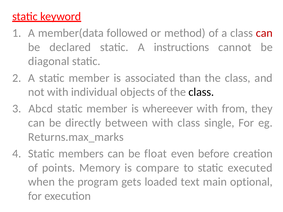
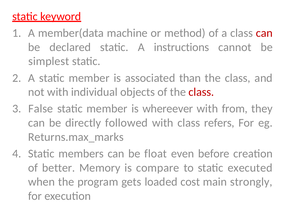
followed: followed -> machine
diagonal: diagonal -> simplest
class at (201, 92) colour: black -> red
Abcd: Abcd -> False
between: between -> followed
single: single -> refers
points: points -> better
text: text -> cost
optional: optional -> strongly
